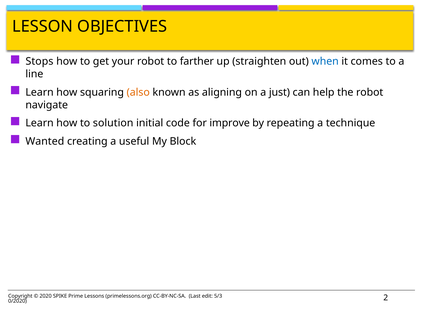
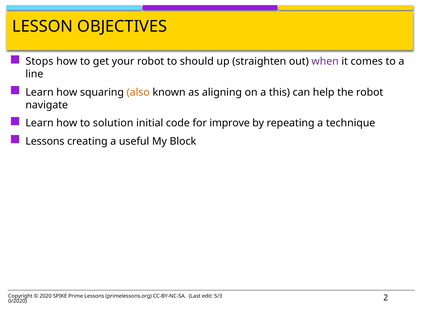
farther: farther -> should
when colour: blue -> purple
just: just -> this
Wanted at (45, 142): Wanted -> Lessons
